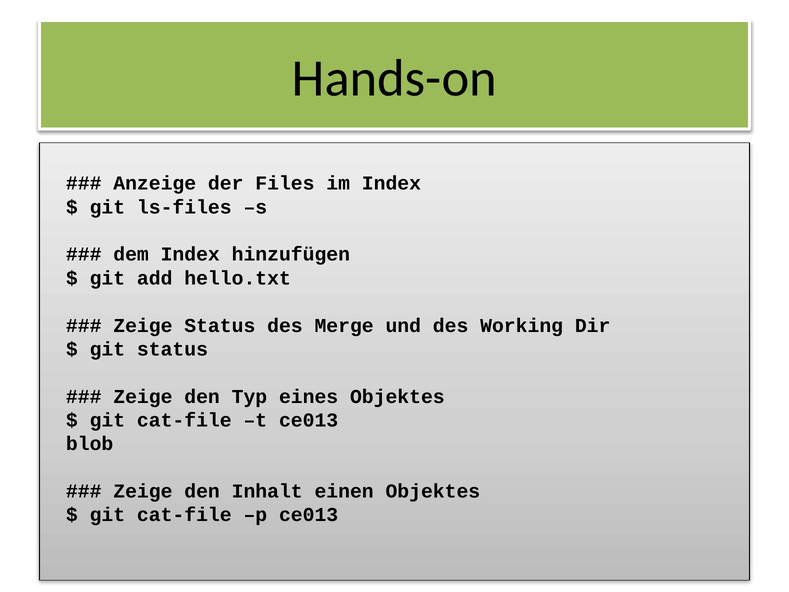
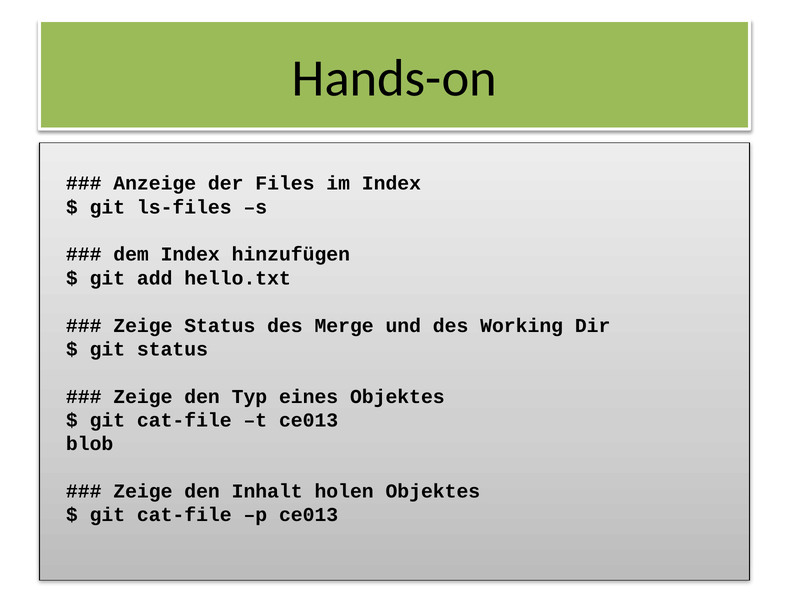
einen: einen -> holen
